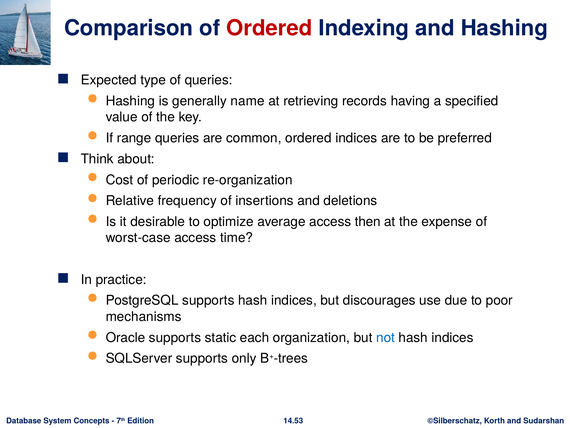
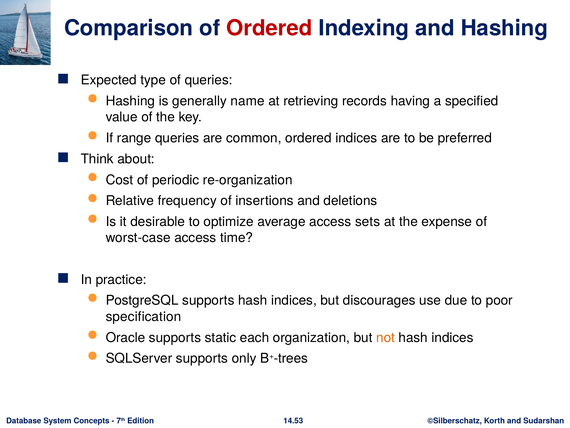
then: then -> sets
mechanisms: mechanisms -> specification
not colour: blue -> orange
